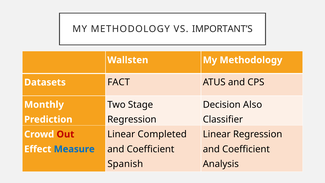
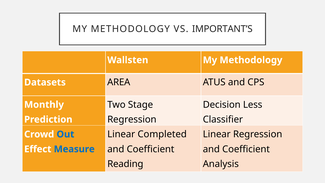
FACT: FACT -> AREA
Also: Also -> Less
Out colour: red -> blue
Spanish: Spanish -> Reading
